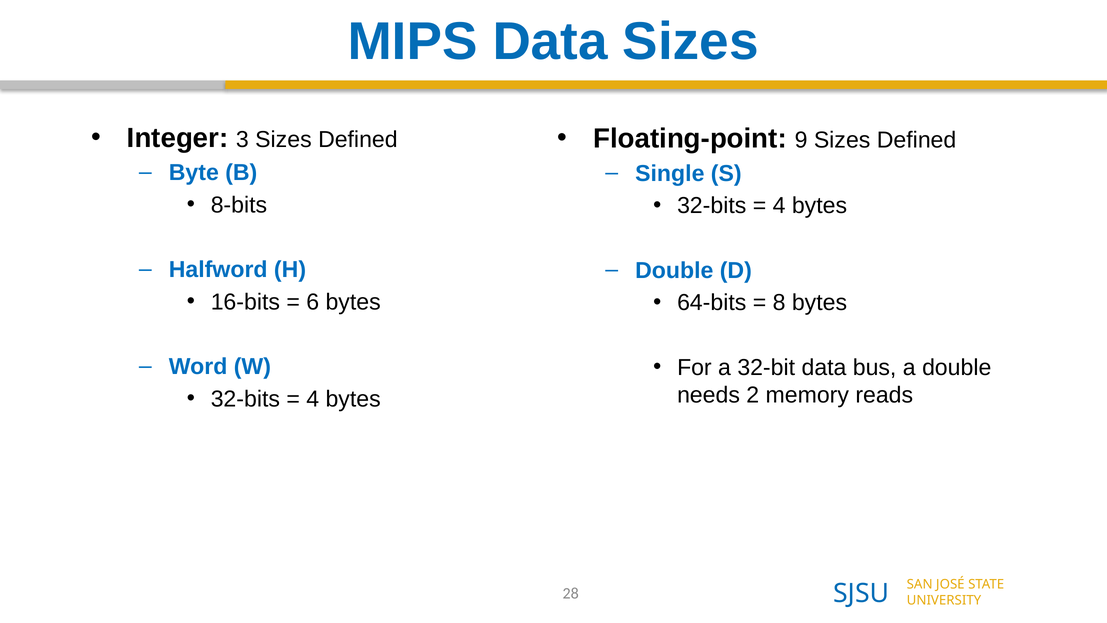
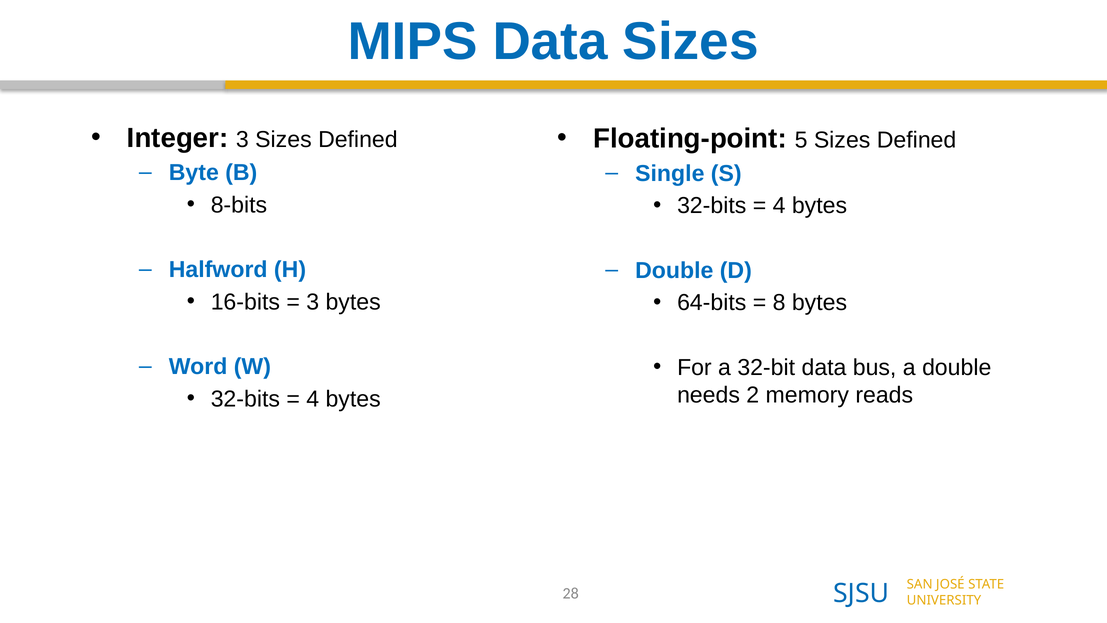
9: 9 -> 5
6 at (313, 302): 6 -> 3
